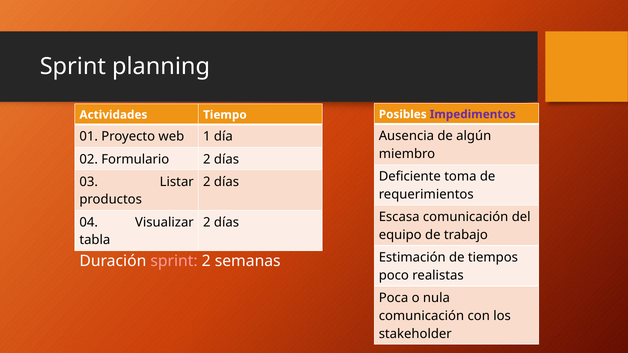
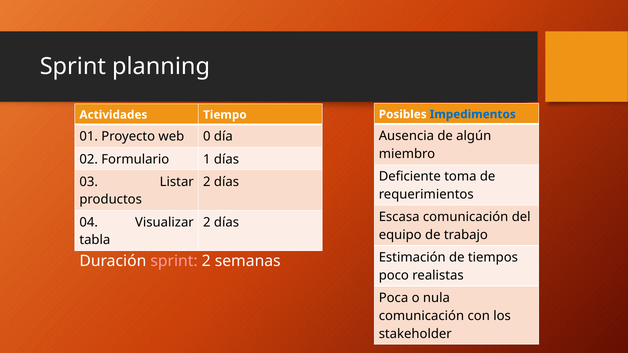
Impedimentos colour: purple -> blue
1: 1 -> 0
Formulario 2: 2 -> 1
